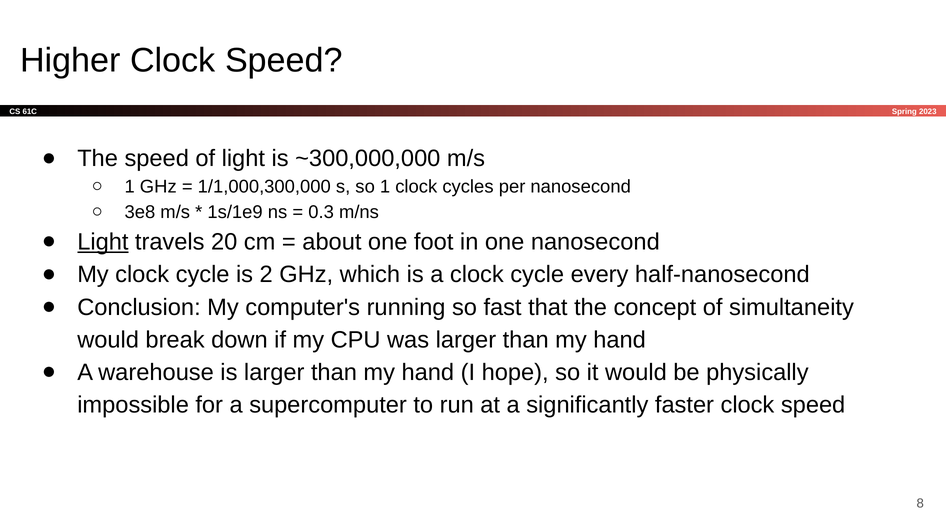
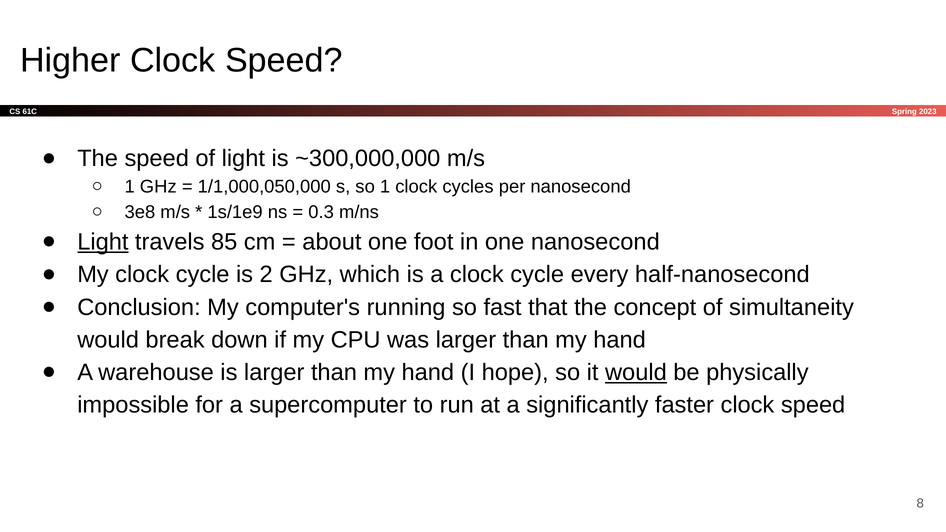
1/1,000,300,000: 1/1,000,300,000 -> 1/1,000,050,000
20: 20 -> 85
would at (636, 373) underline: none -> present
